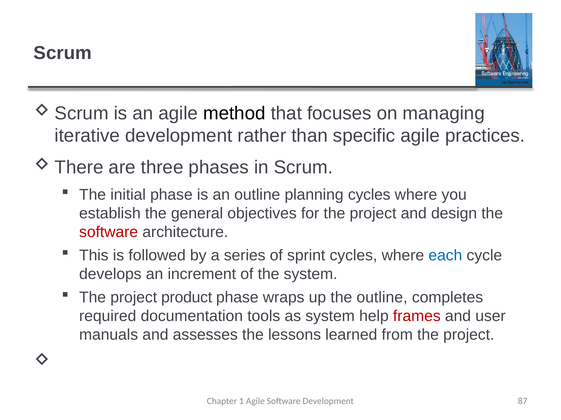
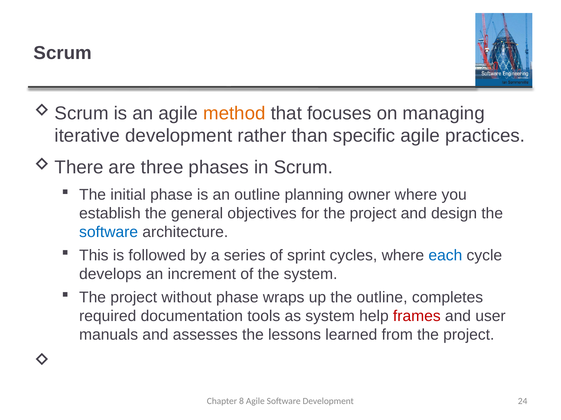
method colour: black -> orange
planning cycles: cycles -> owner
software at (109, 233) colour: red -> blue
product: product -> without
1: 1 -> 8
87: 87 -> 24
